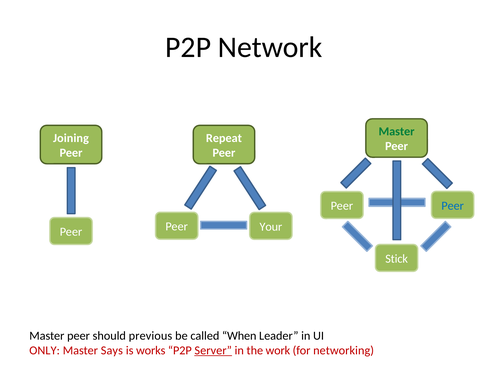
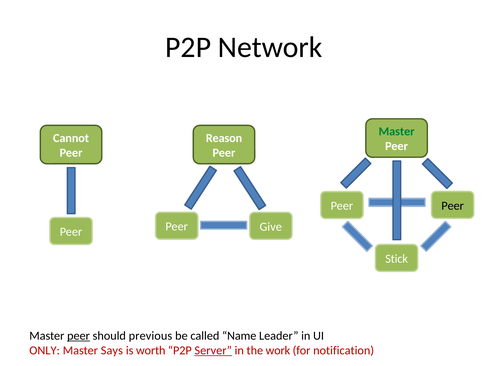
Joining: Joining -> Cannot
Repeat: Repeat -> Reason
Peer at (453, 206) colour: blue -> black
Your: Your -> Give
peer at (79, 336) underline: none -> present
When: When -> Name
works: works -> worth
networking: networking -> notification
